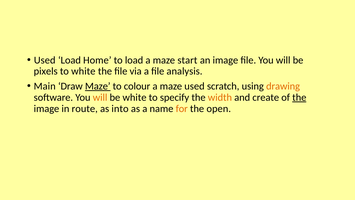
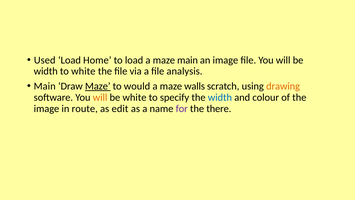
maze start: start -> main
pixels at (46, 71): pixels -> width
colour: colour -> would
maze used: used -> walls
width at (220, 97) colour: orange -> blue
create: create -> colour
the at (299, 97) underline: present -> none
into: into -> edit
for colour: orange -> purple
open: open -> there
